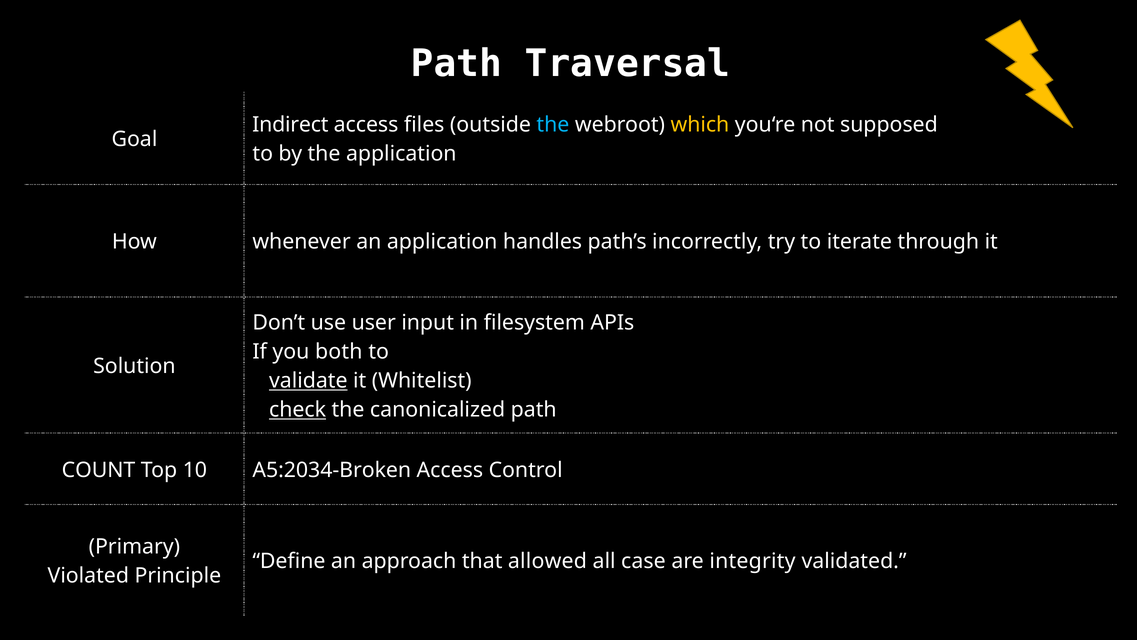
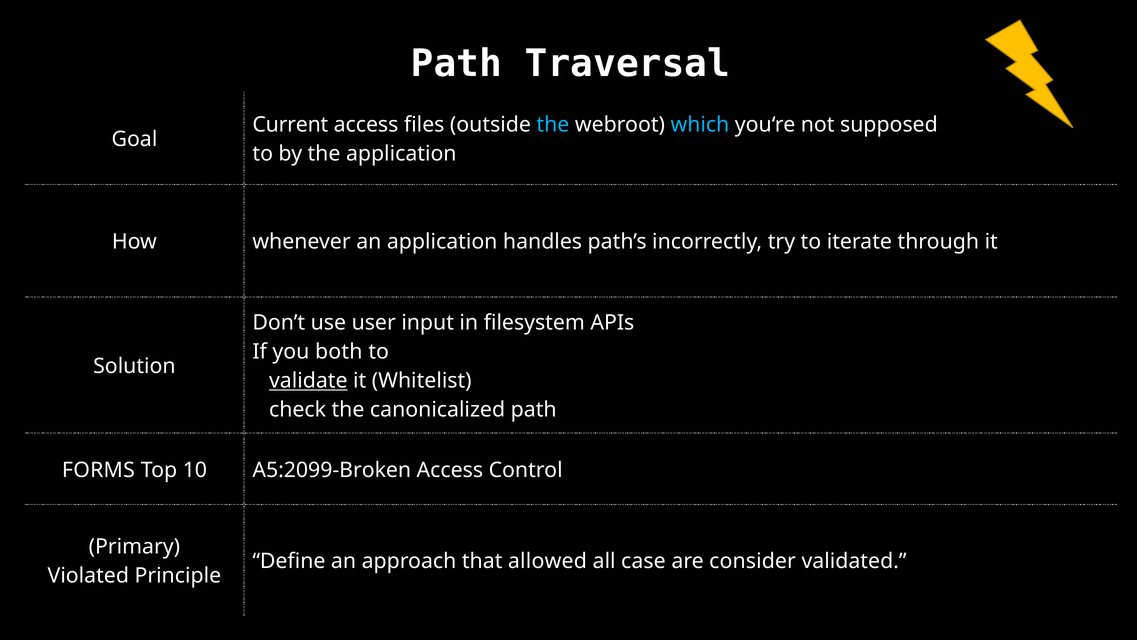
Indirect: Indirect -> Current
which colour: yellow -> light blue
check underline: present -> none
COUNT: COUNT -> FORMS
A5:2034-Broken: A5:2034-Broken -> A5:2099-Broken
integrity: integrity -> consider
